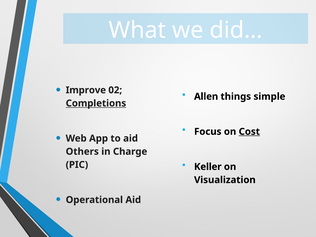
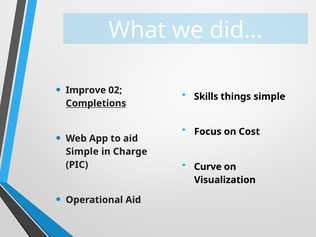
Allen: Allen -> Skills
Cost underline: present -> none
Others at (82, 152): Others -> Simple
Keller: Keller -> Curve
